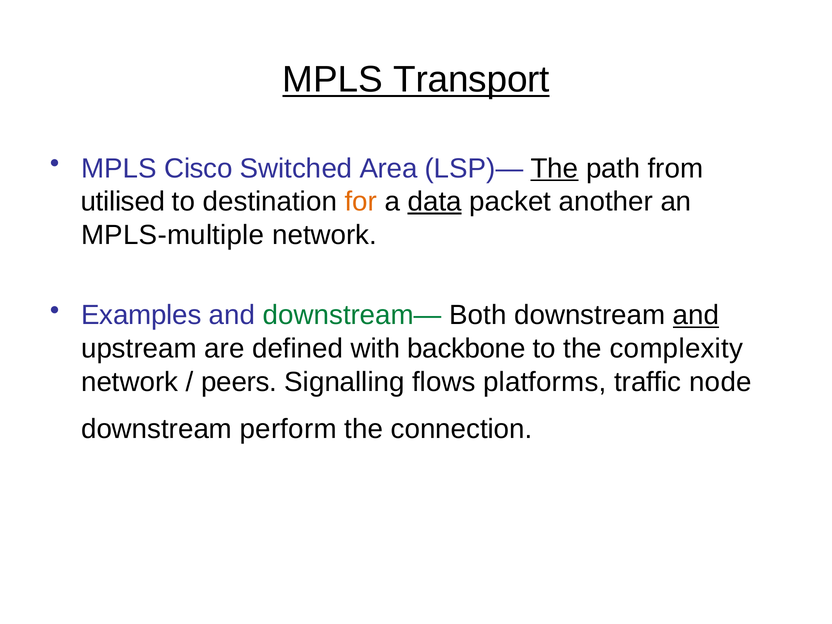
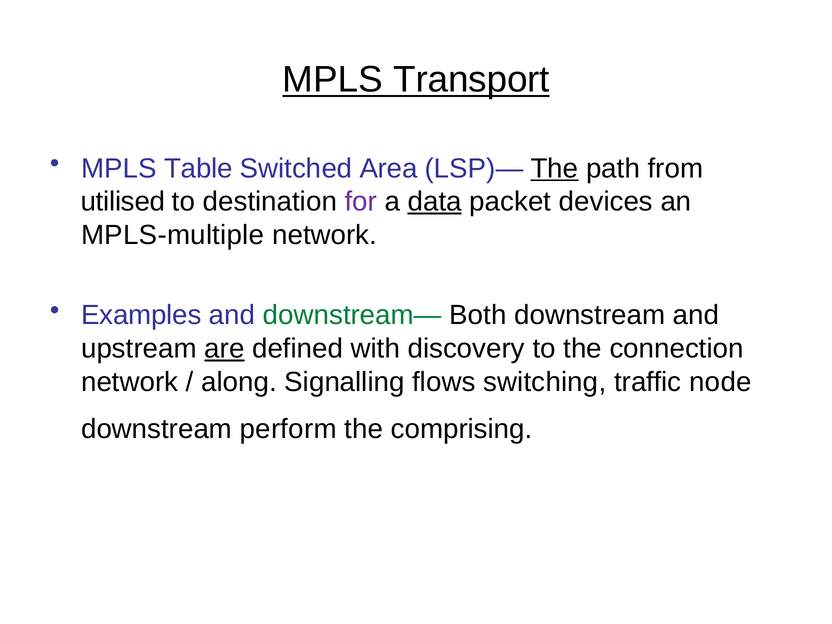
Cisco: Cisco -> Table
for colour: orange -> purple
another: another -> devices
and at (696, 315) underline: present -> none
are underline: none -> present
backbone: backbone -> discovery
complexity: complexity -> connection
peers: peers -> along
platforms: platforms -> switching
connection: connection -> comprising
